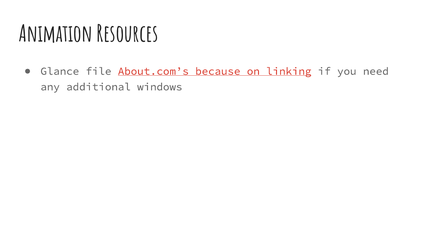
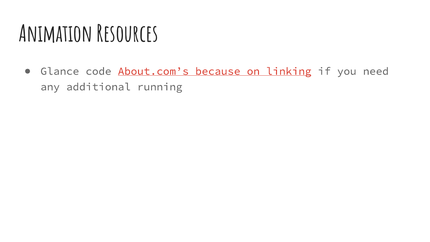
file: file -> code
windows: windows -> running
